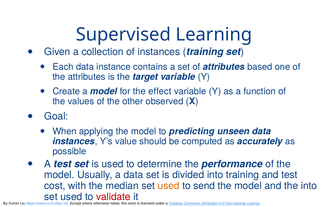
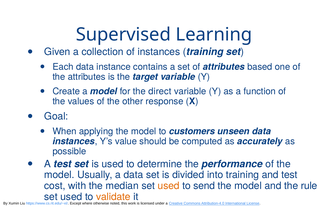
effect: effect -> direct
observed: observed -> response
predicting: predicting -> customers
the into: into -> rule
validate colour: red -> orange
